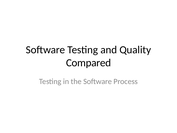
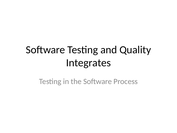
Compared: Compared -> Integrates
